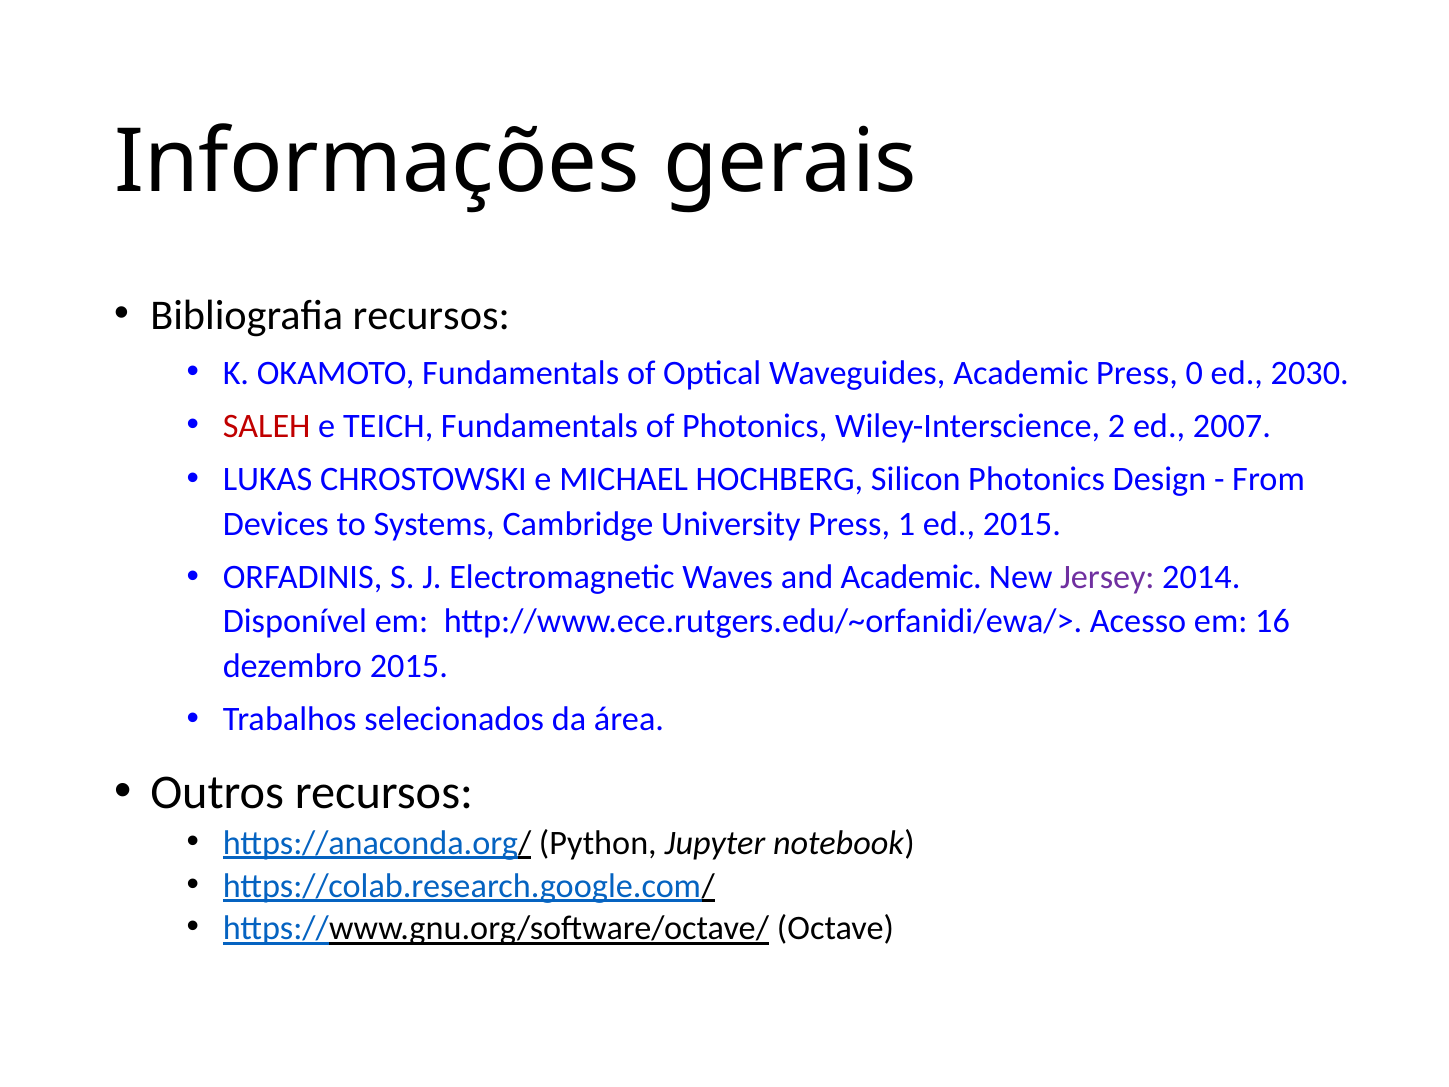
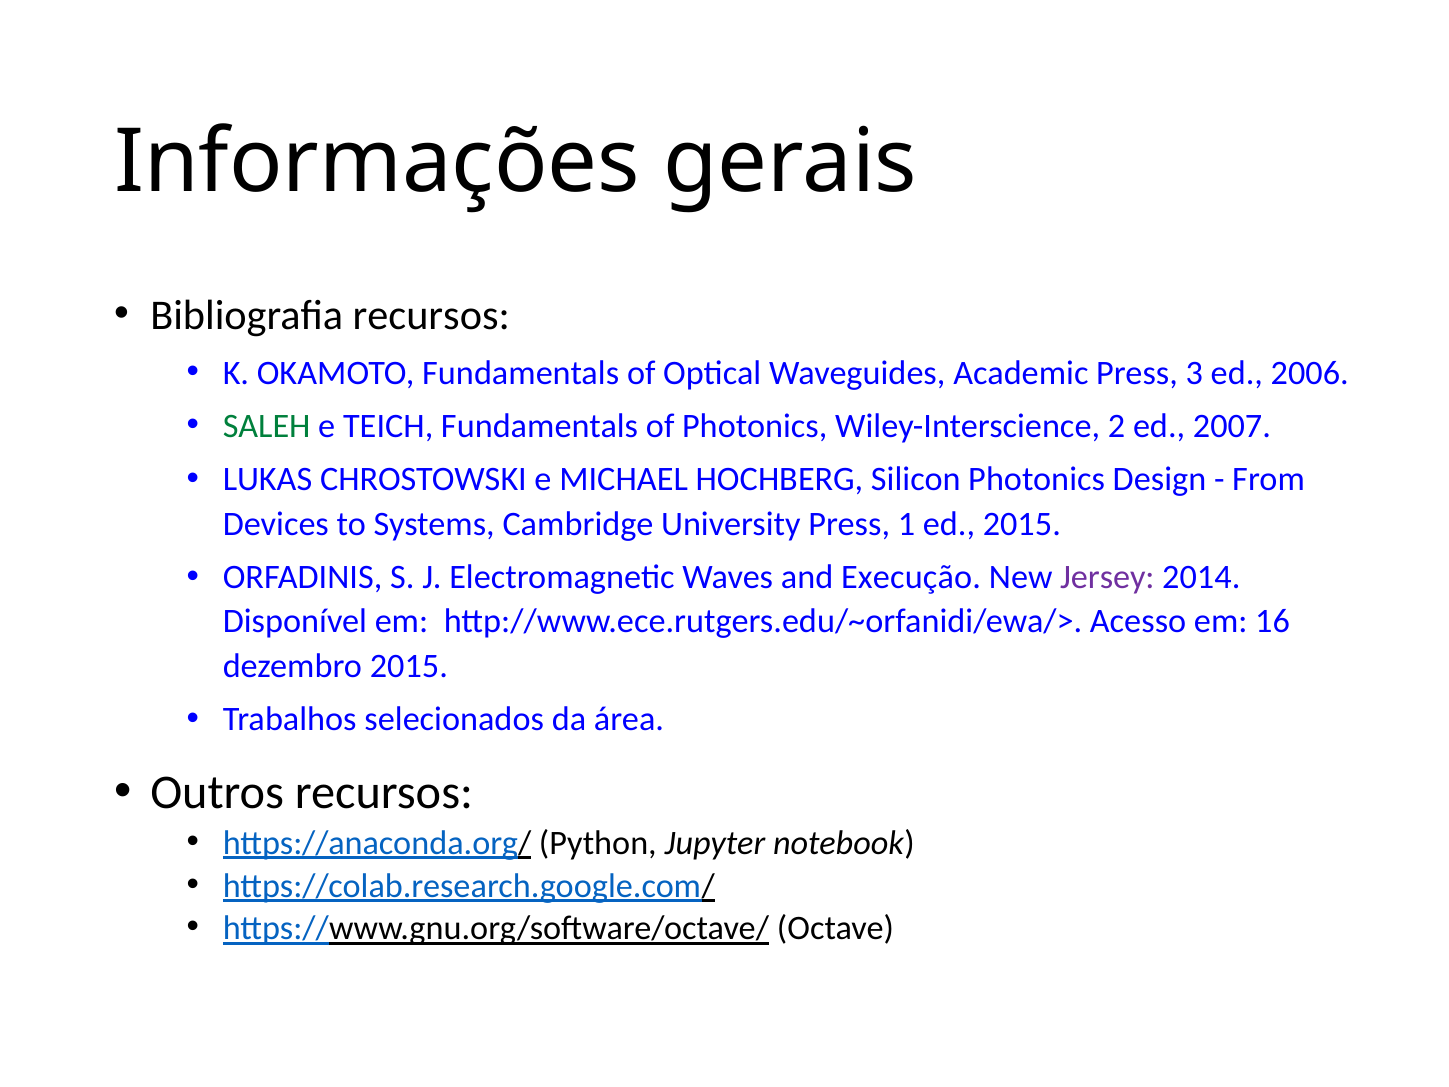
0: 0 -> 3
2030: 2030 -> 2006
SALEH colour: red -> green
and Academic: Academic -> Execução
